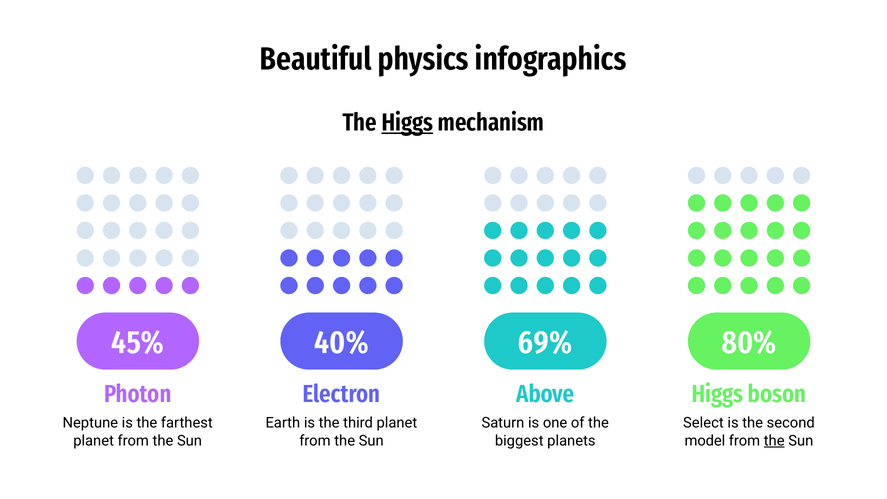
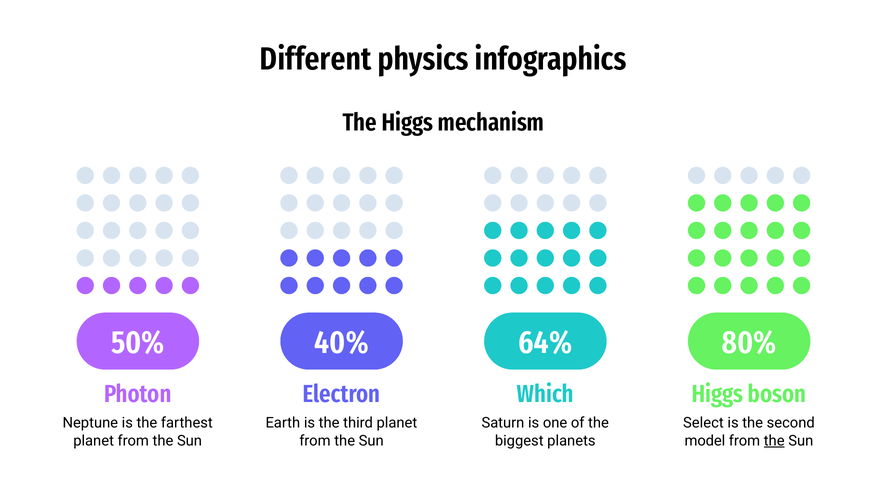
Beautiful: Beautiful -> Different
Higgs at (407, 123) underline: present -> none
45%: 45% -> 50%
69%: 69% -> 64%
Above: Above -> Which
